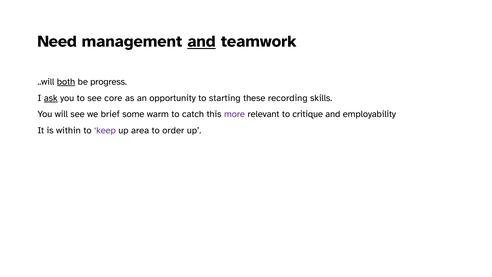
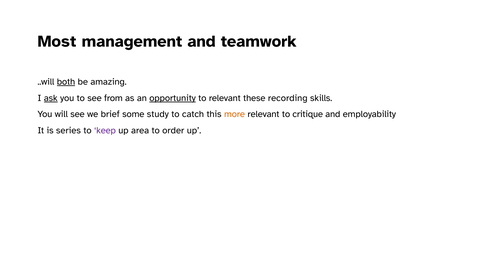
Need: Need -> Most
and at (202, 41) underline: present -> none
progress: progress -> amazing
core: core -> from
opportunity underline: none -> present
to starting: starting -> relevant
warm: warm -> study
more colour: purple -> orange
within: within -> series
